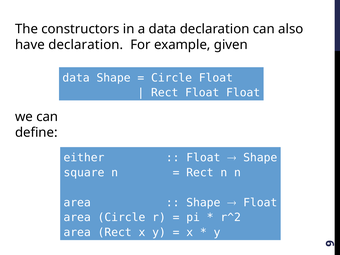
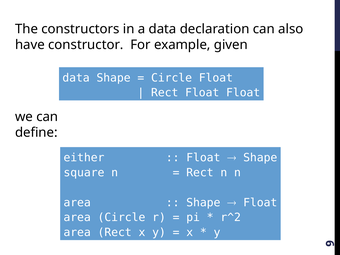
have declaration: declaration -> constructor
